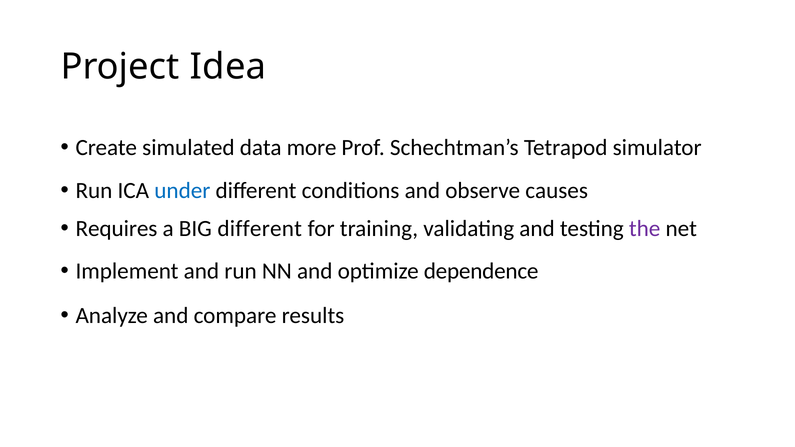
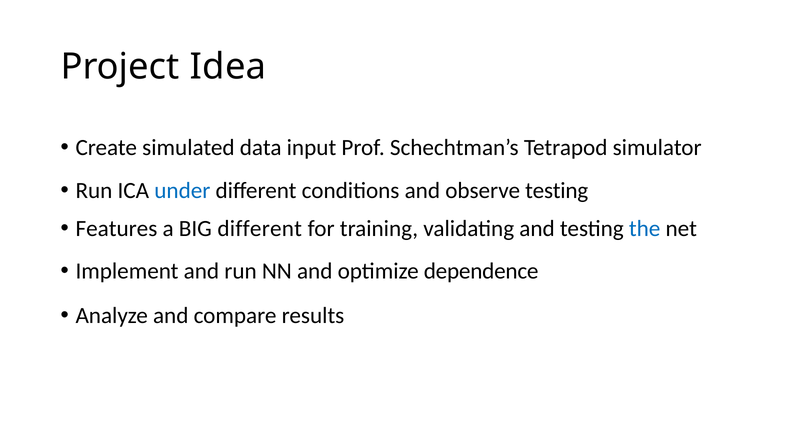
more: more -> input
observe causes: causes -> testing
Requires: Requires -> Features
the colour: purple -> blue
